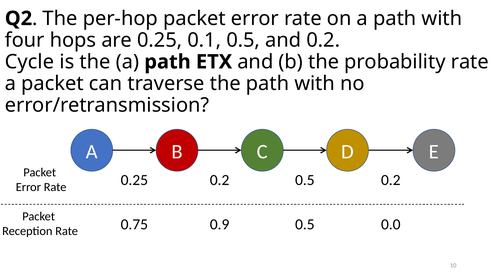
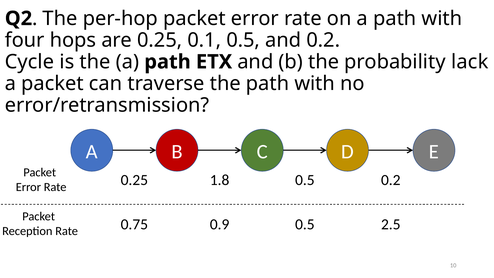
probability rate: rate -> lack
0.25 0.2: 0.2 -> 1.8
0.0: 0.0 -> 2.5
